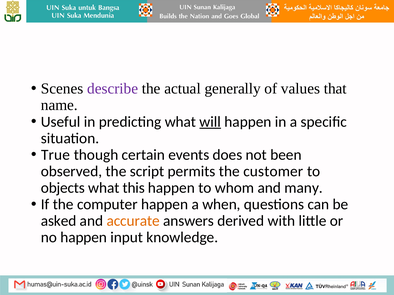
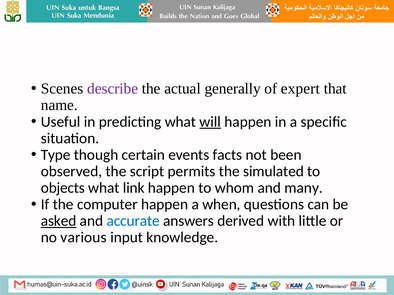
values: values -> expert
True: True -> Type
does: does -> facts
customer: customer -> simulated
this: this -> link
asked underline: none -> present
accurate colour: orange -> blue
no happen: happen -> various
